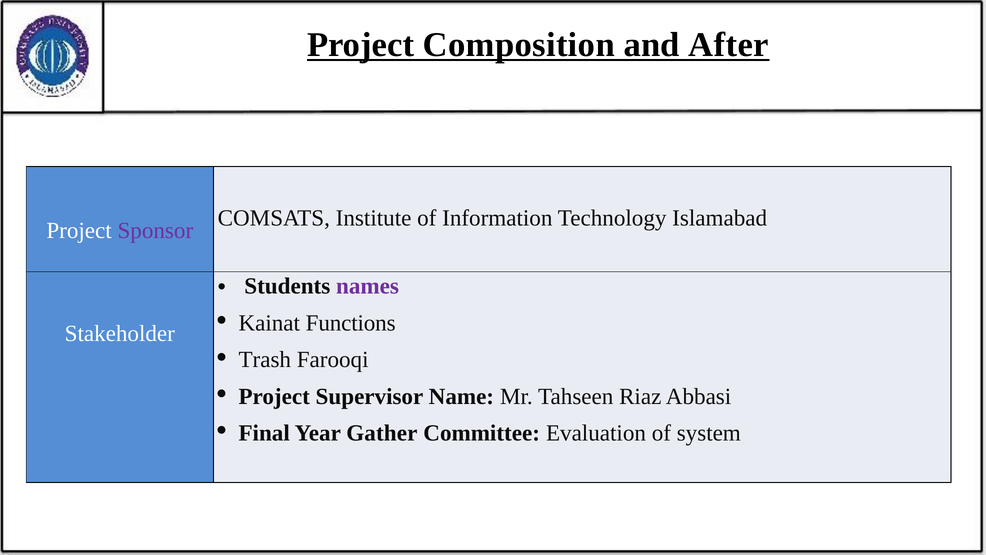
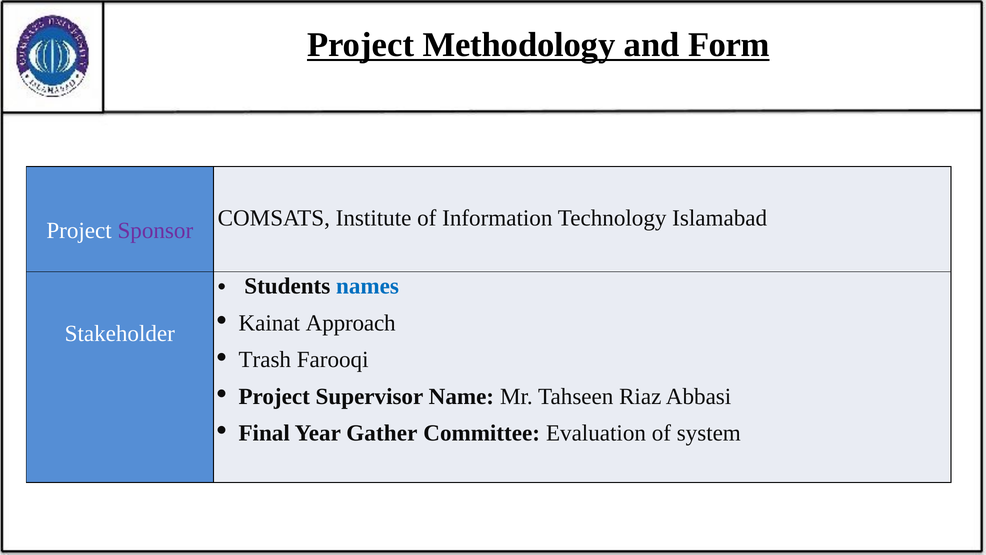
Composition: Composition -> Methodology
After: After -> Form
names colour: purple -> blue
Functions: Functions -> Approach
